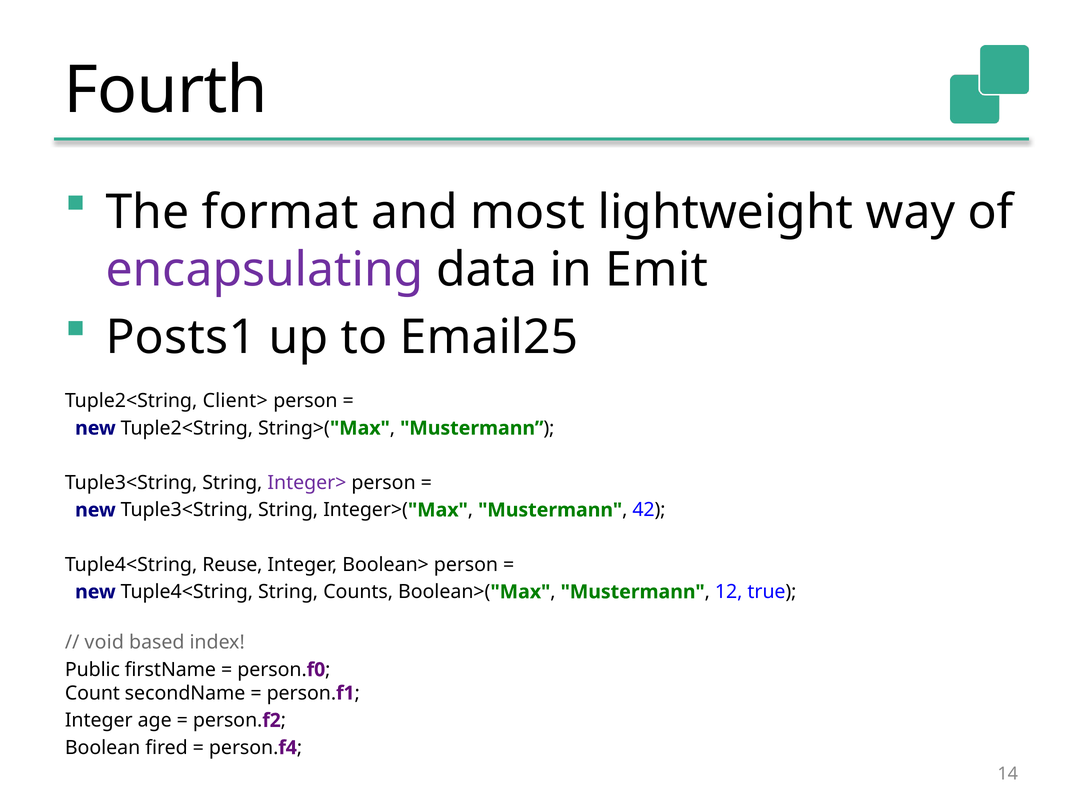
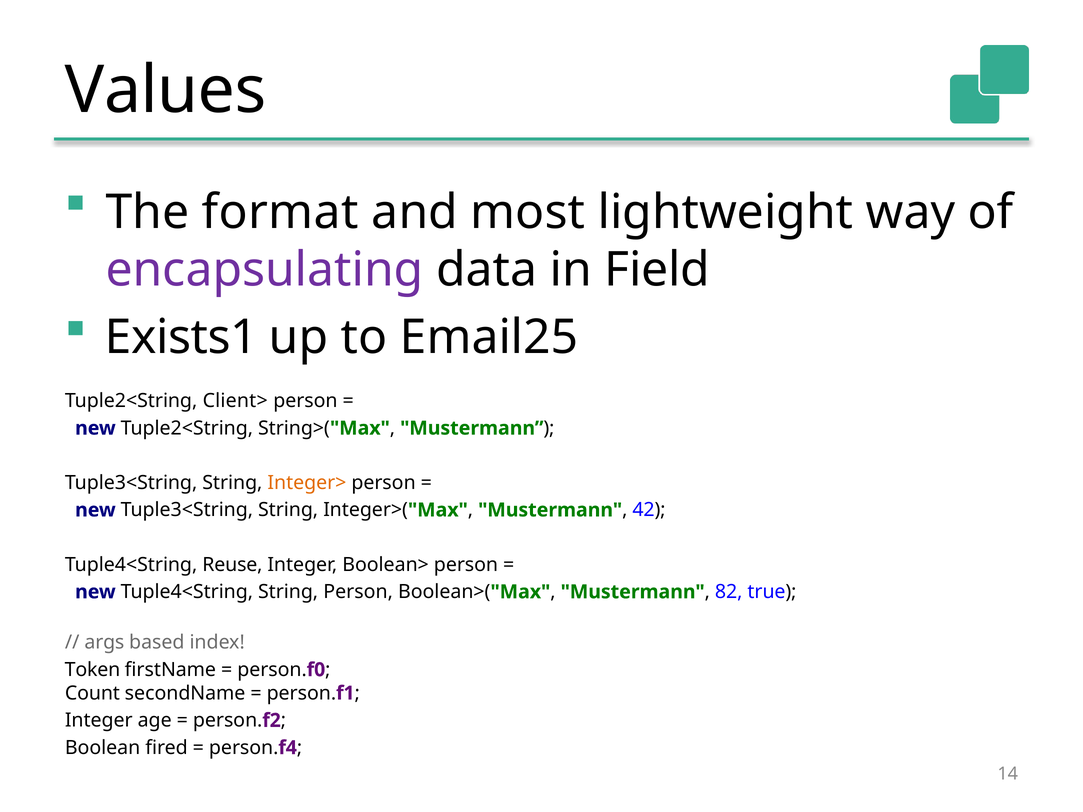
Fourth: Fourth -> Values
Emit: Emit -> Field
Posts1: Posts1 -> Exists1
Integer> colour: purple -> orange
String Counts: Counts -> Person
12: 12 -> 82
void: void -> args
Public: Public -> Token
